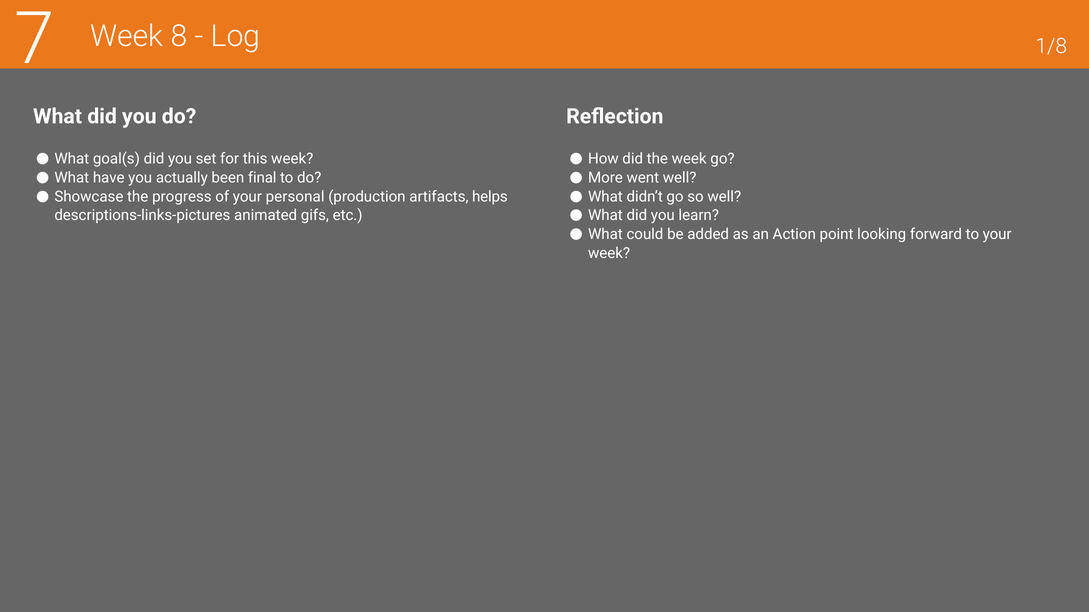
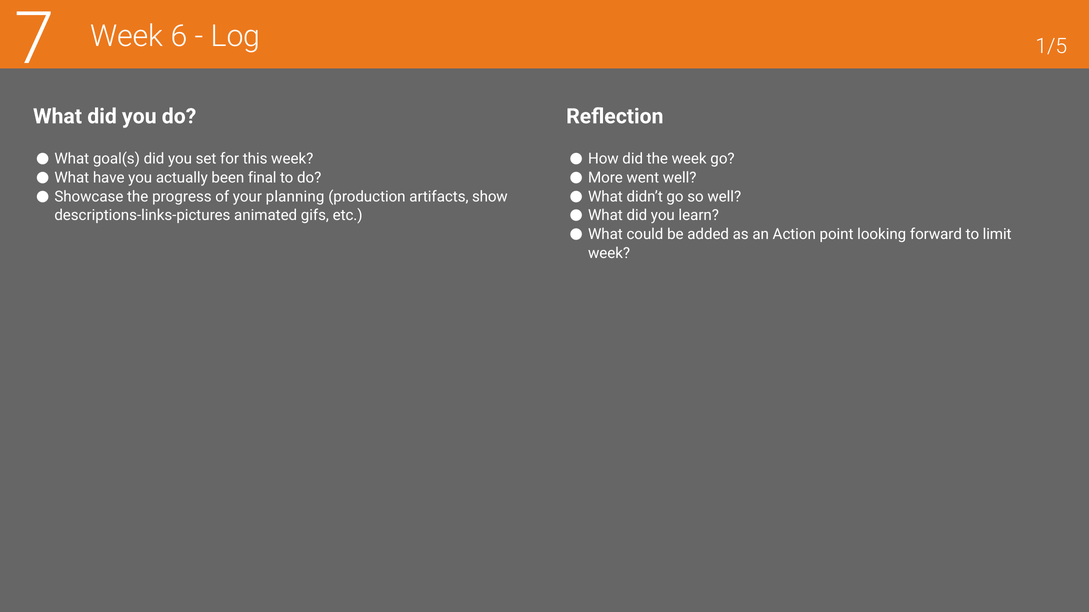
8: 8 -> 6
1/8: 1/8 -> 1/5
personal: personal -> planning
helps: helps -> show
to your: your -> limit
